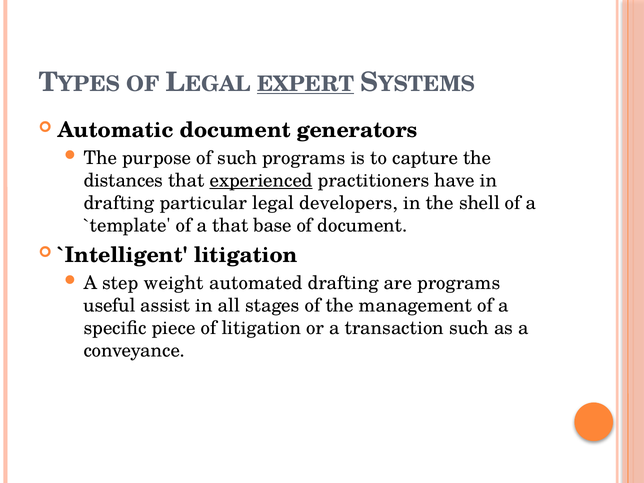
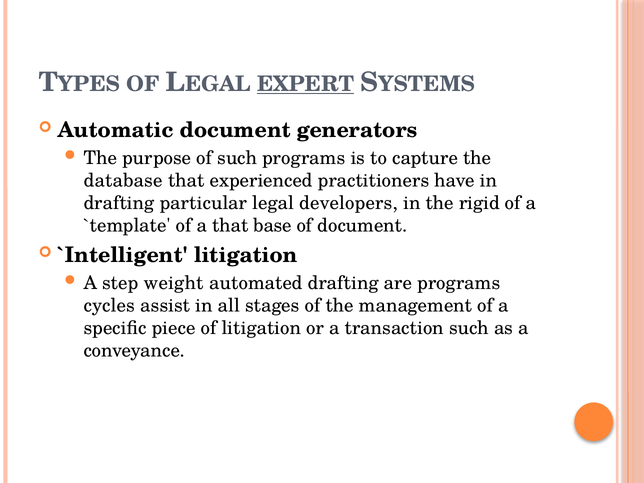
distances: distances -> database
experienced underline: present -> none
shell: shell -> rigid
useful: useful -> cycles
